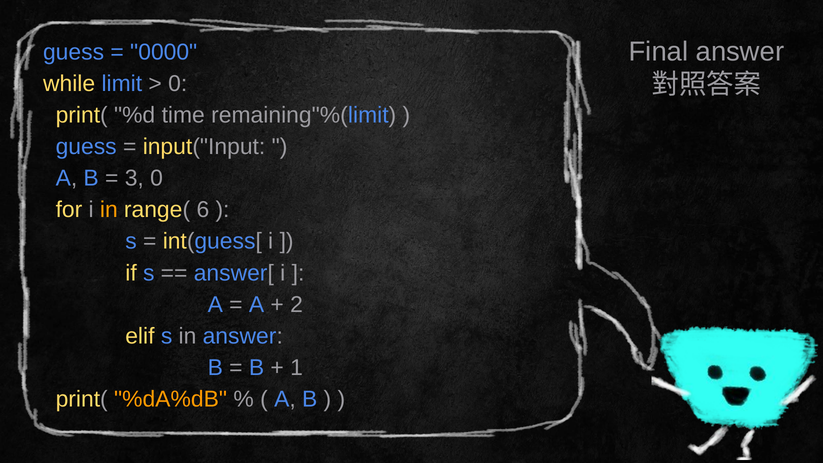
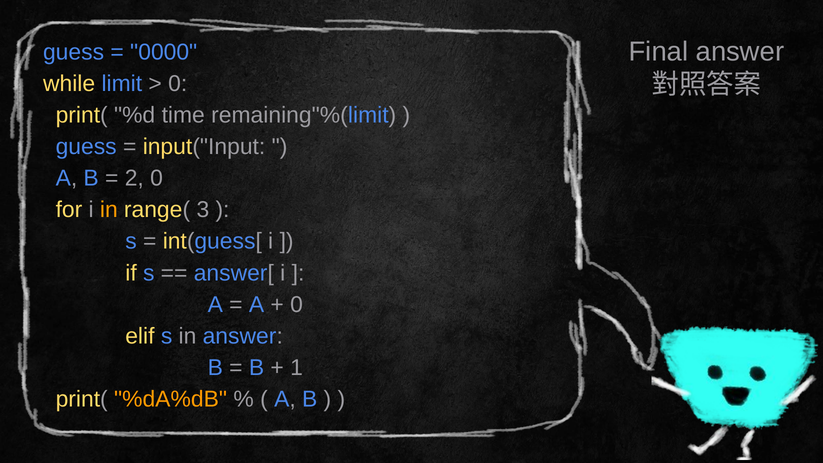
3: 3 -> 2
6: 6 -> 3
2 at (297, 305): 2 -> 0
